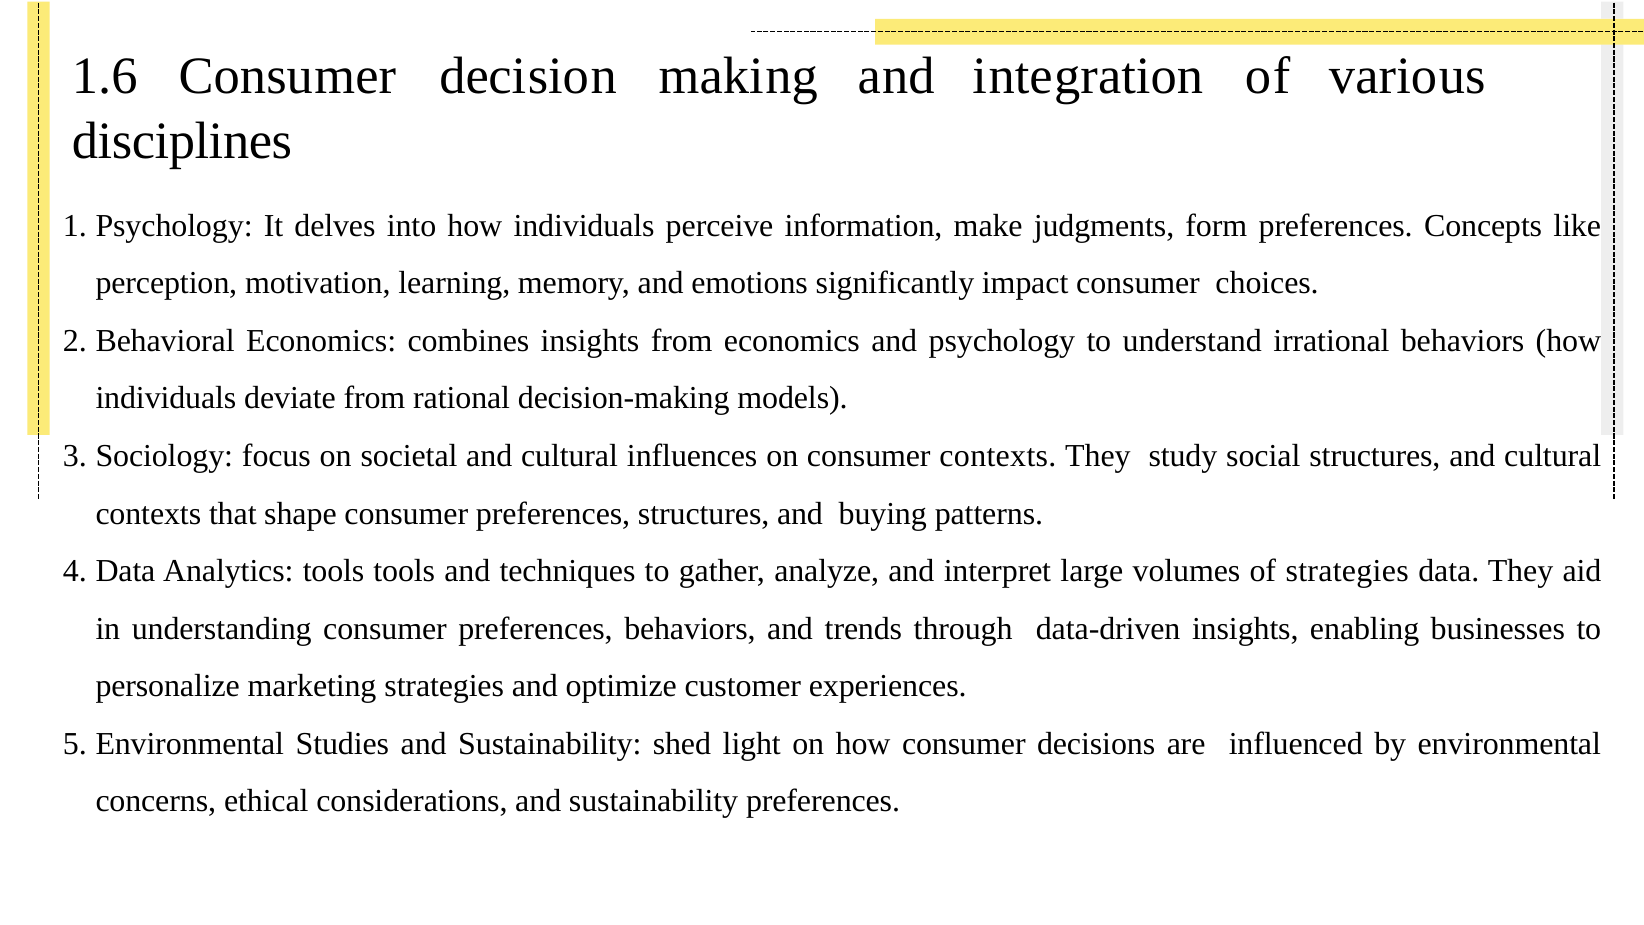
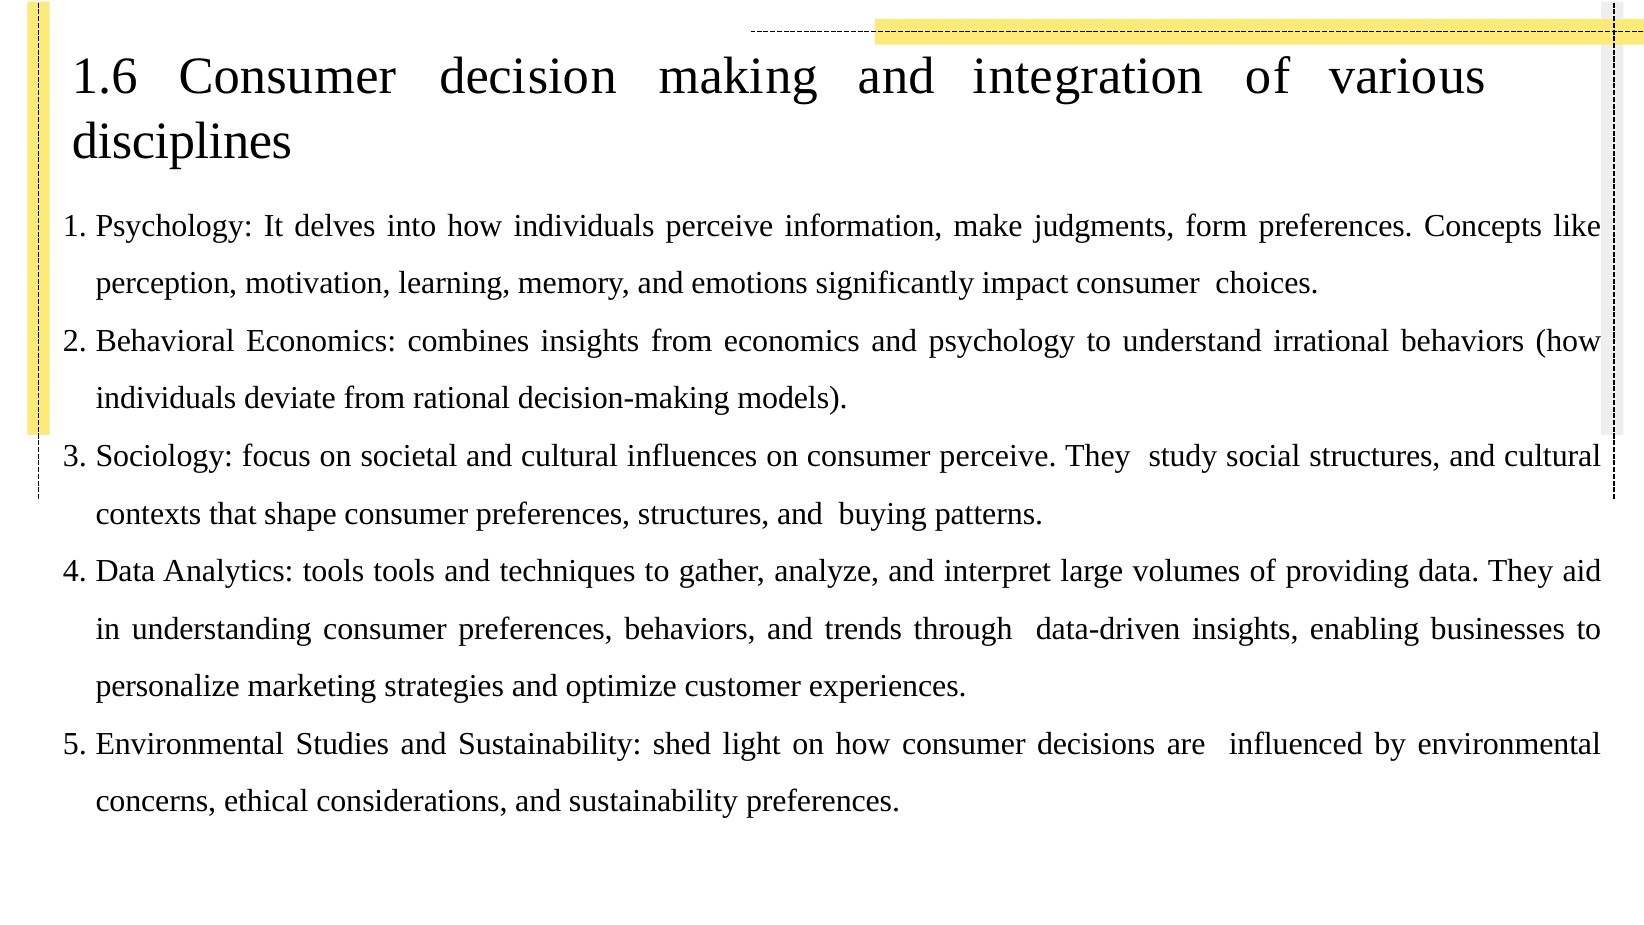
consumer contexts: contexts -> perceive
of strategies: strategies -> providing
